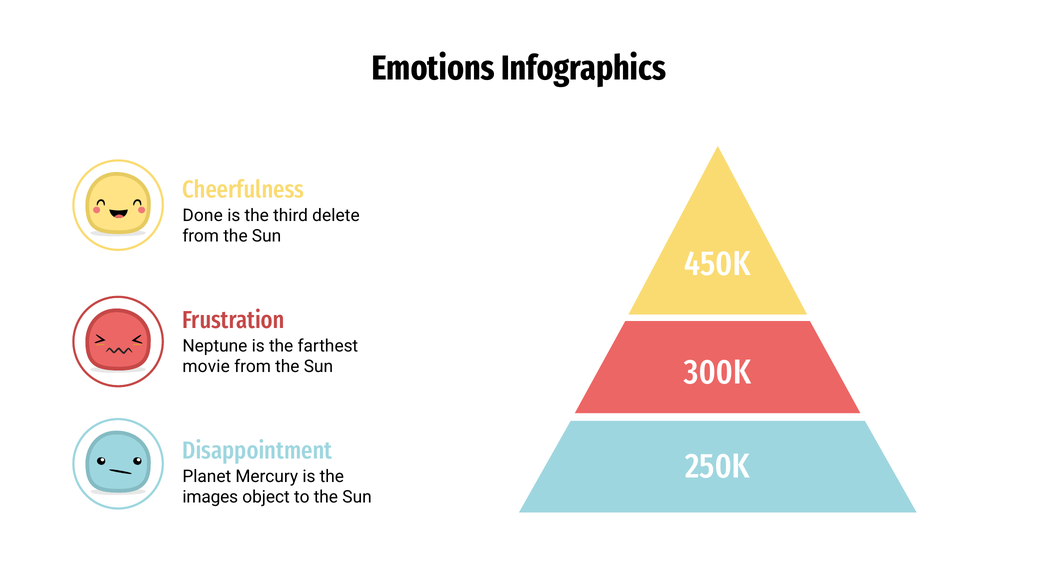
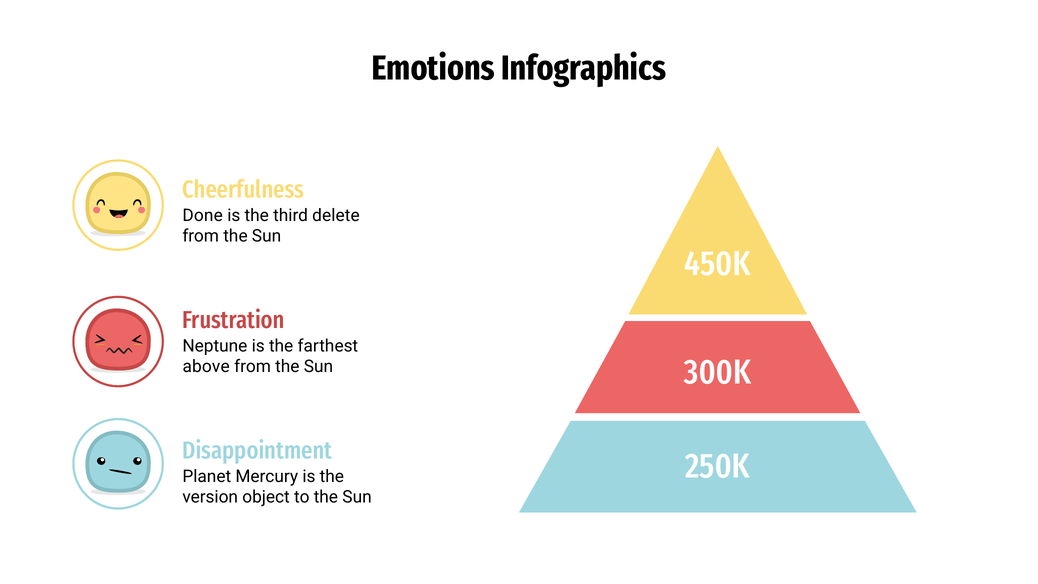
movie: movie -> above
images: images -> version
